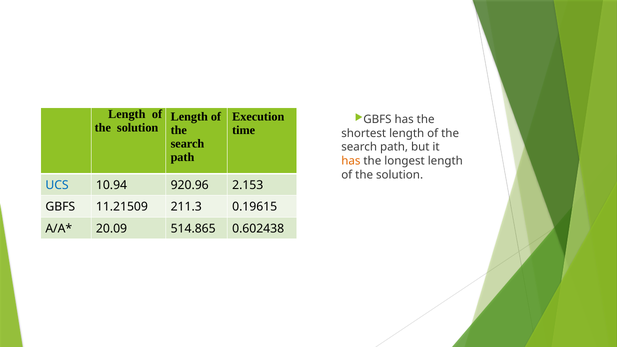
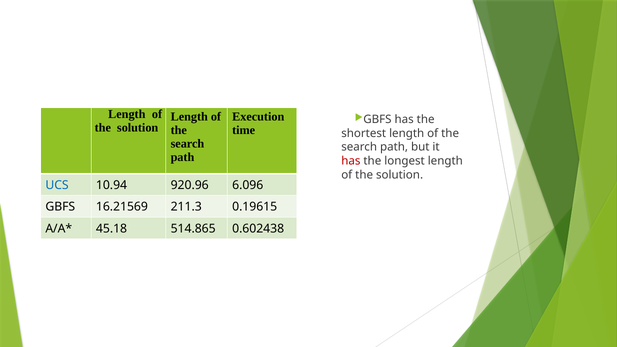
has at (351, 161) colour: orange -> red
2.153: 2.153 -> 6.096
11.21509: 11.21509 -> 16.21569
20.09: 20.09 -> 45.18
